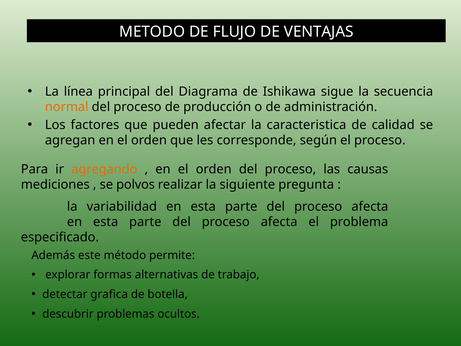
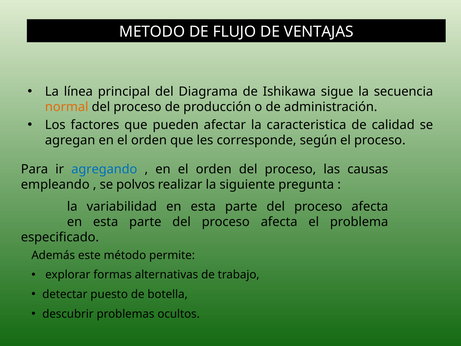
agregando colour: orange -> blue
mediciones: mediciones -> empleando
grafica: grafica -> puesto
